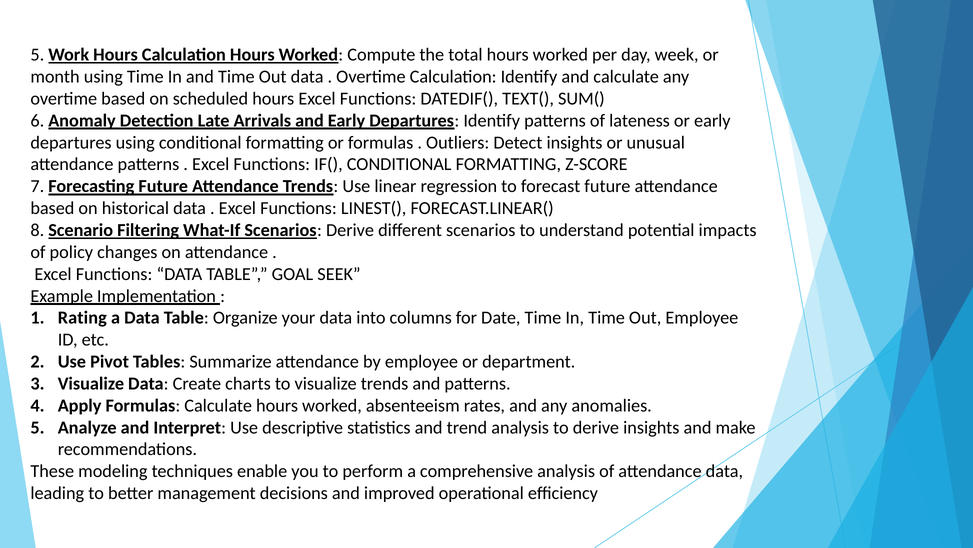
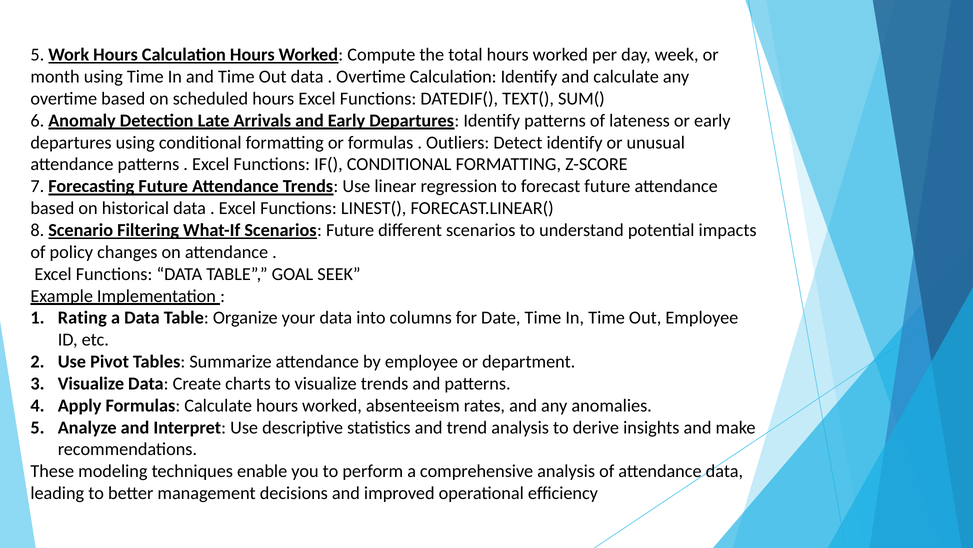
Detect insights: insights -> identify
Scenarios Derive: Derive -> Future
